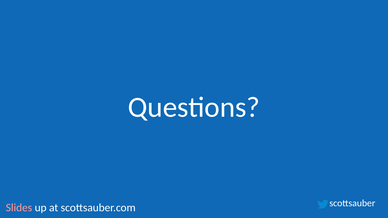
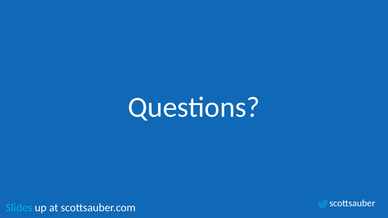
Slides colour: pink -> light blue
